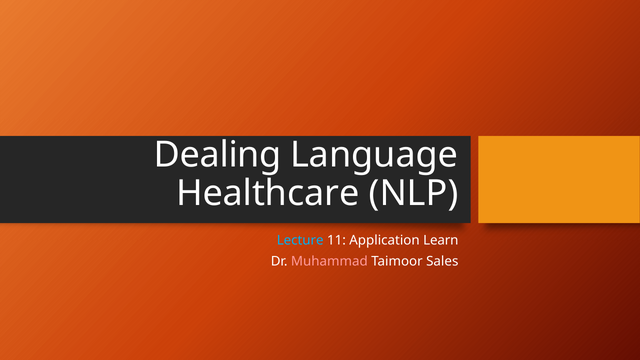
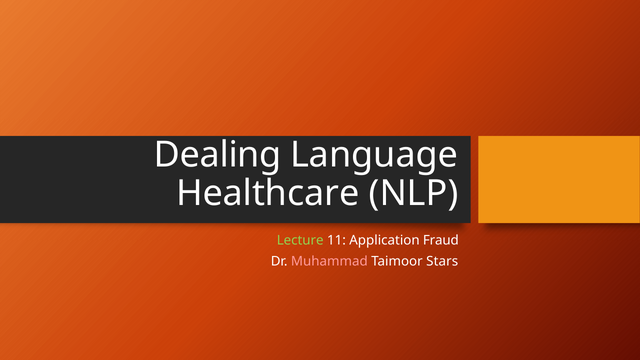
Lecture colour: light blue -> light green
Learn: Learn -> Fraud
Sales: Sales -> Stars
